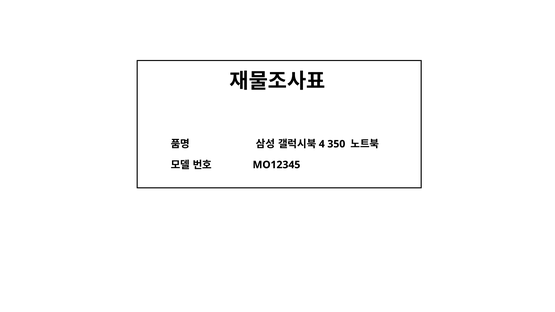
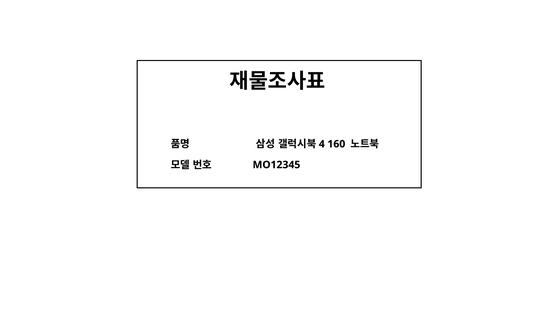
350: 350 -> 160
